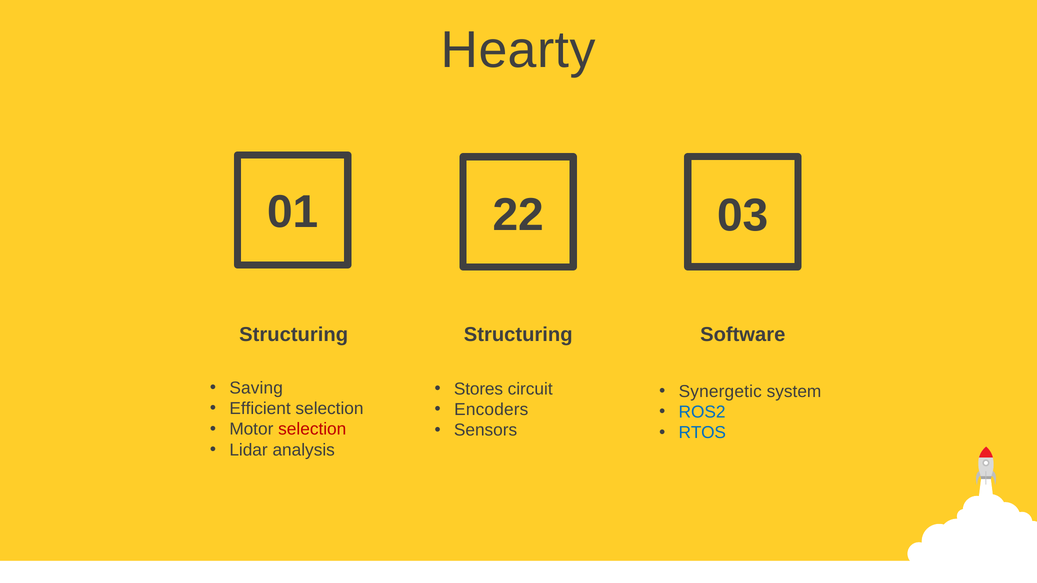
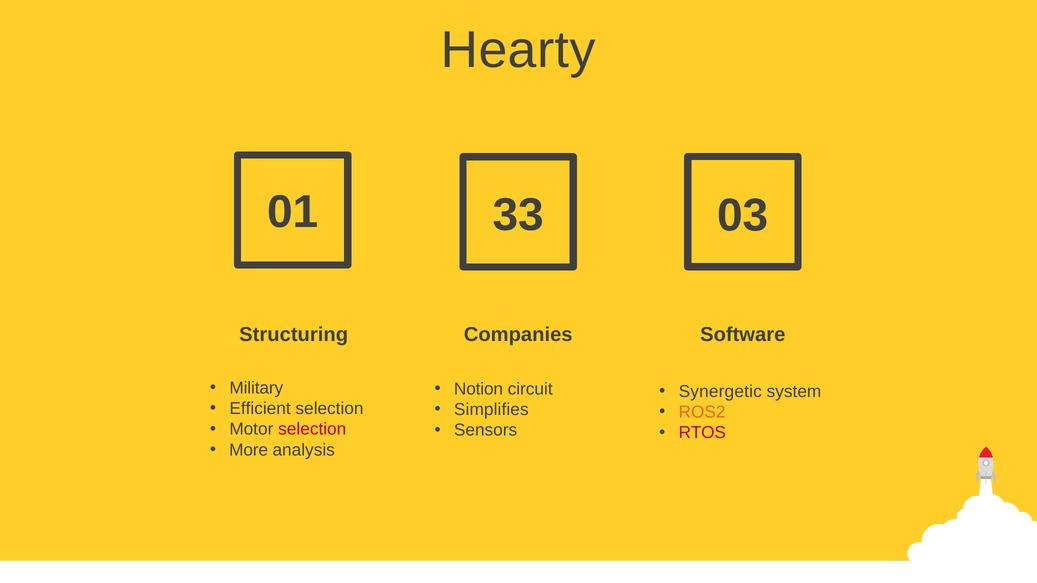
22: 22 -> 33
Structuring at (518, 335): Structuring -> Companies
Saving: Saving -> Military
Stores: Stores -> Notion
Encoders: Encoders -> Simplifies
ROS2 colour: blue -> orange
RTOS colour: blue -> red
Lidar: Lidar -> More
